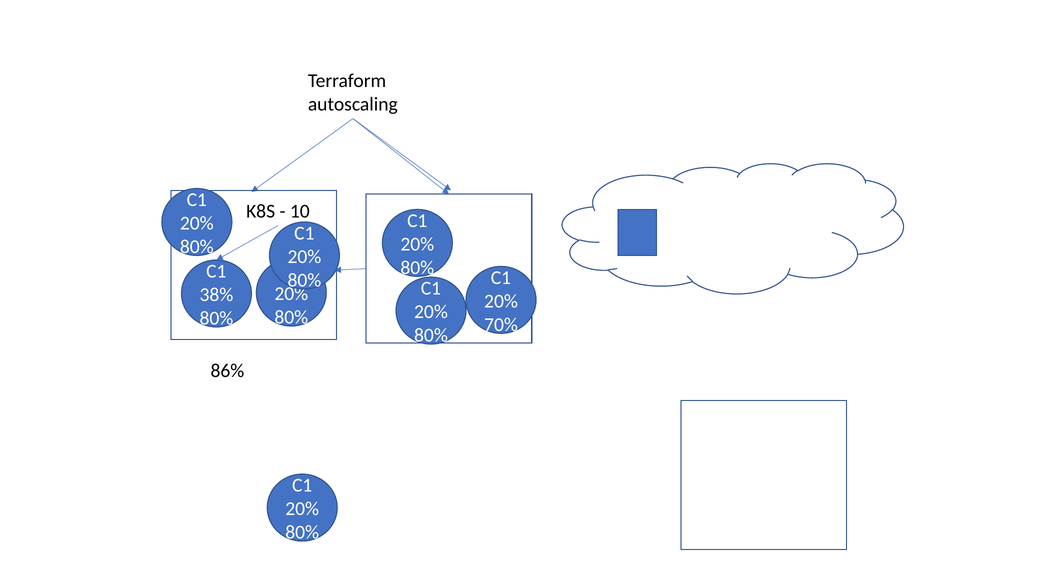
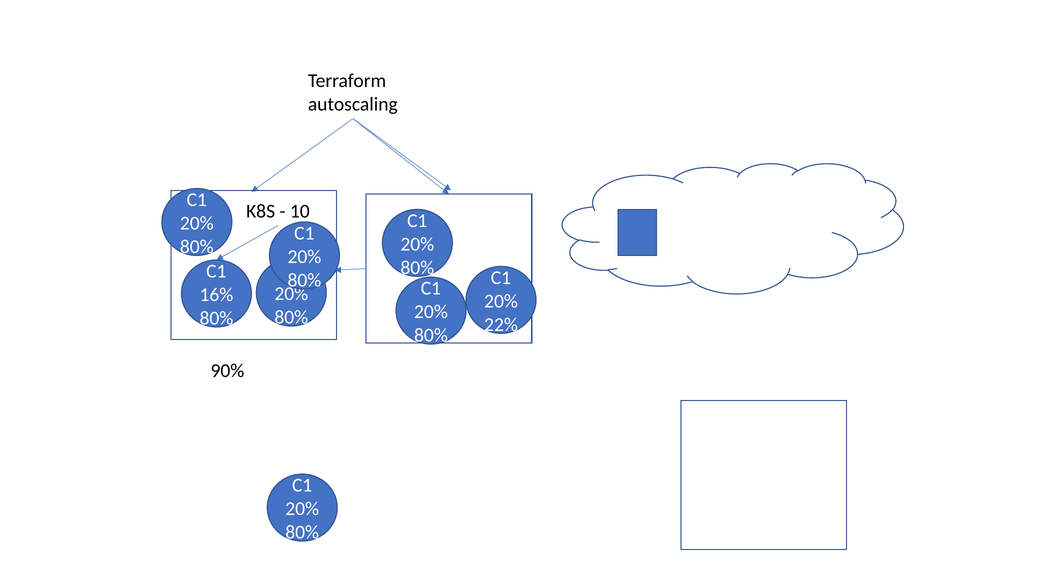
38%: 38% -> 16%
70%: 70% -> 22%
86%: 86% -> 90%
